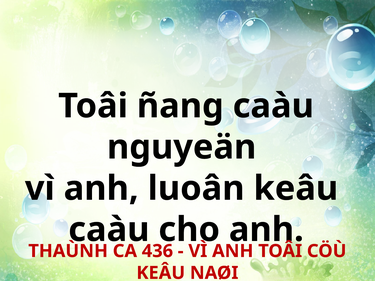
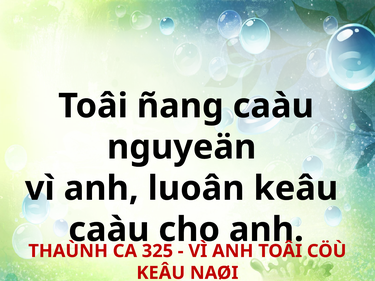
436: 436 -> 325
